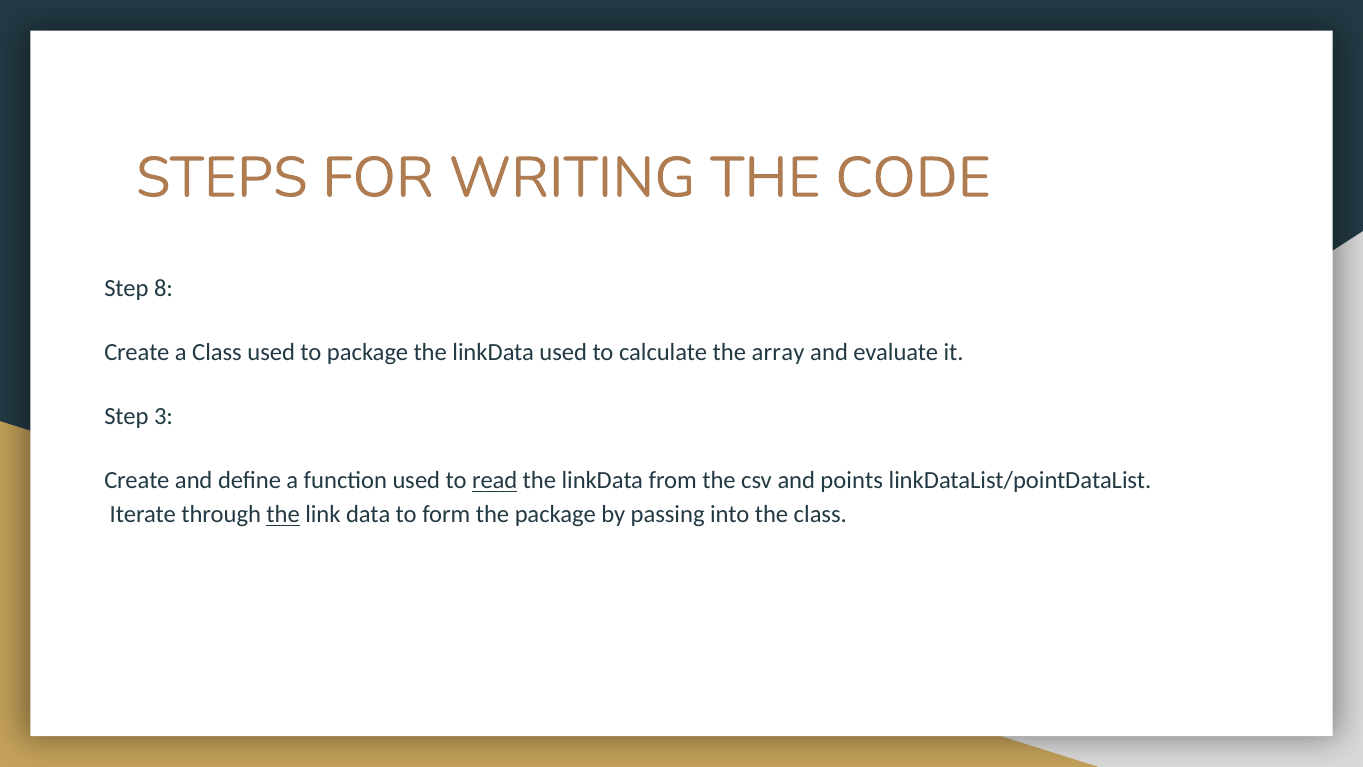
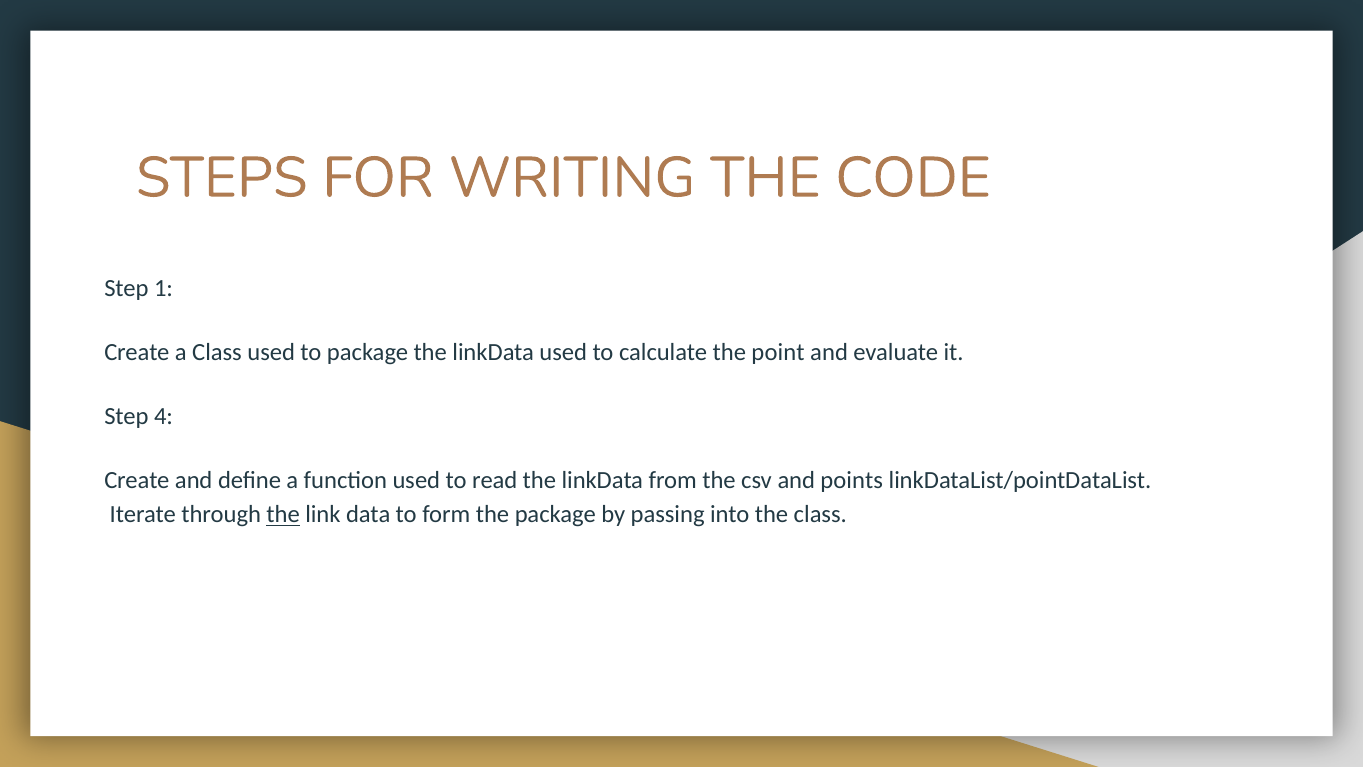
8: 8 -> 1
array: array -> point
3: 3 -> 4
read underline: present -> none
